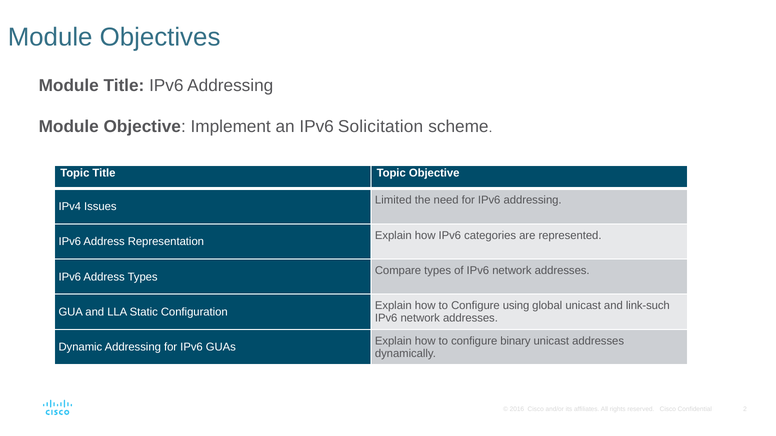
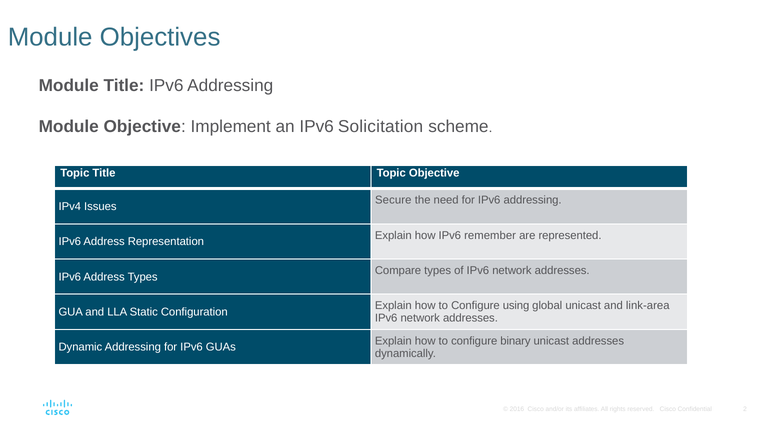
Limited: Limited -> Secure
categories: categories -> remember
link-such: link-such -> link-area
